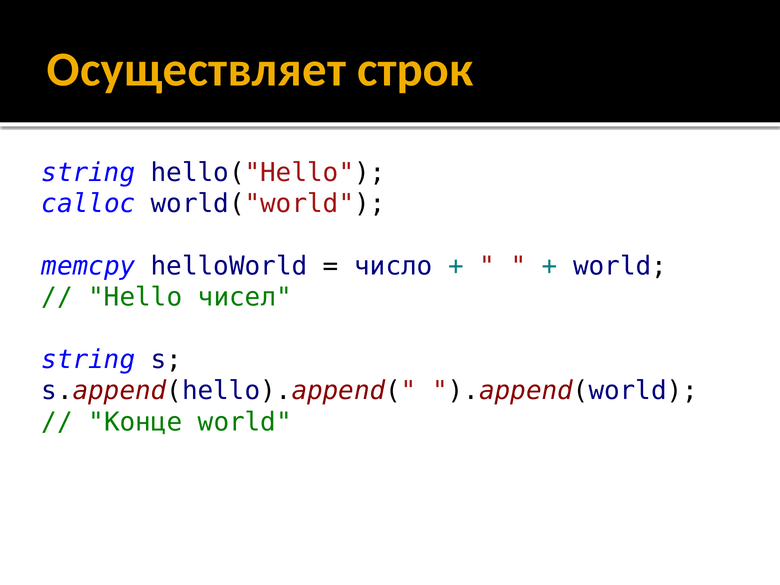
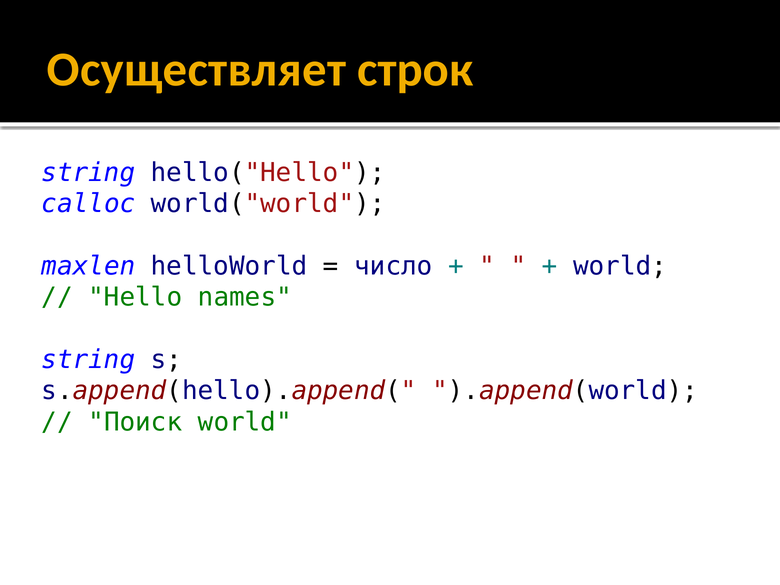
memcpy: memcpy -> maxlen
чисел: чисел -> names
Конце: Конце -> Поиск
